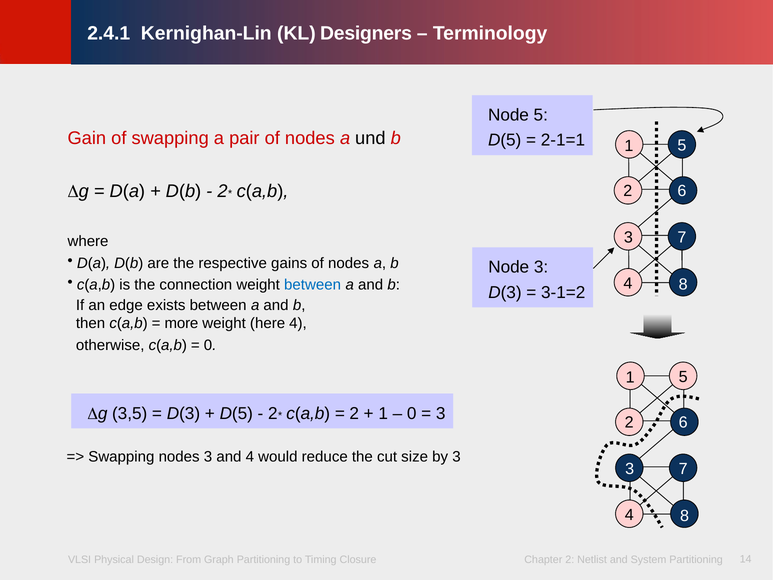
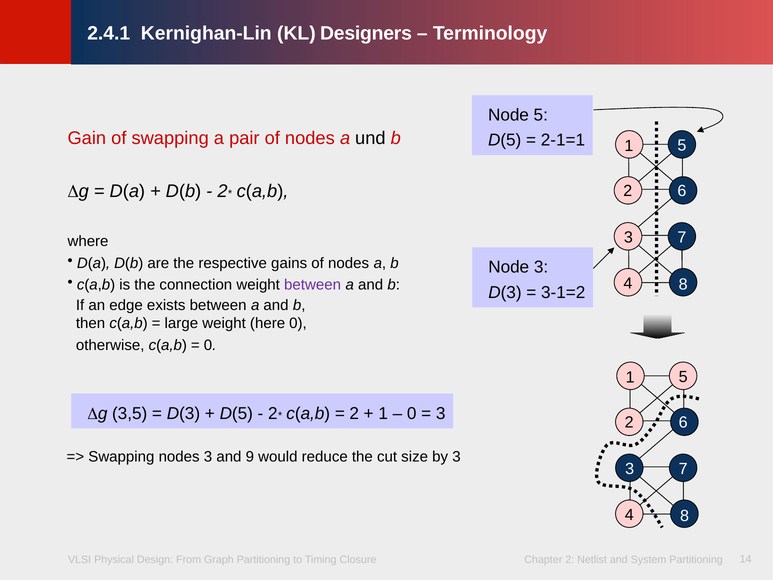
between at (313, 285) colour: blue -> purple
more: more -> large
here 4: 4 -> 0
and 4: 4 -> 9
